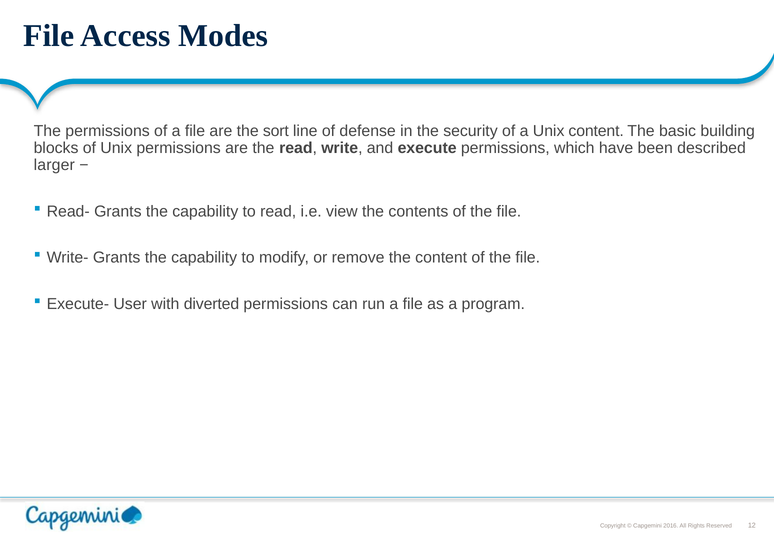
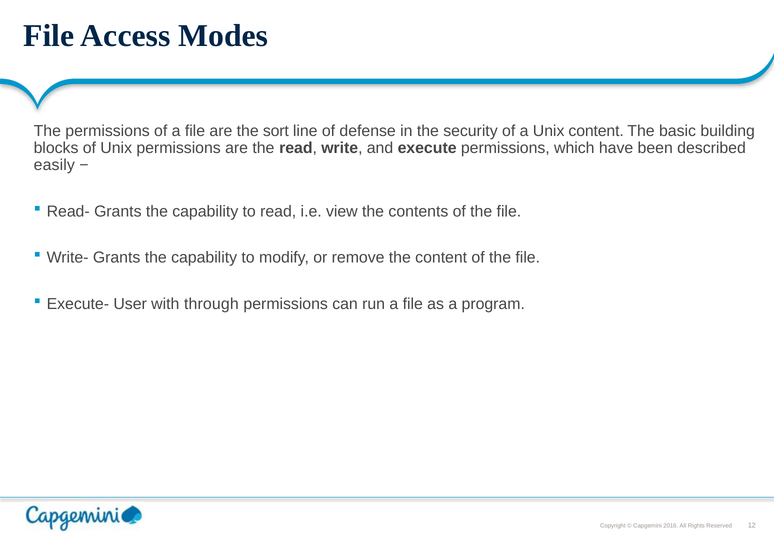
larger: larger -> easily
diverted: diverted -> through
